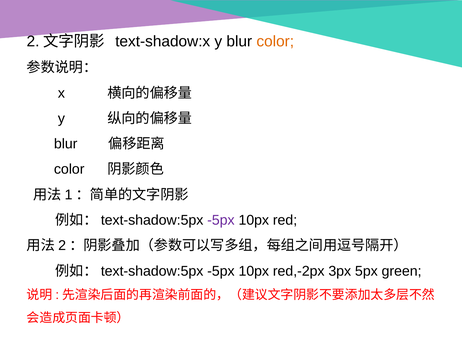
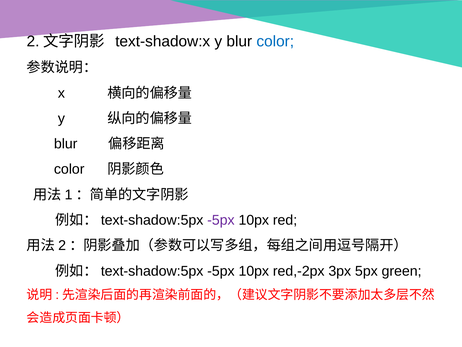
color at (275, 41) colour: orange -> blue
